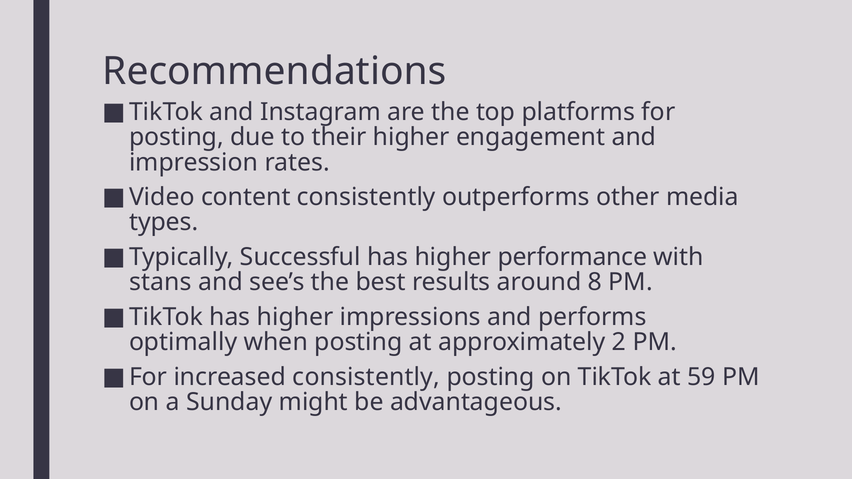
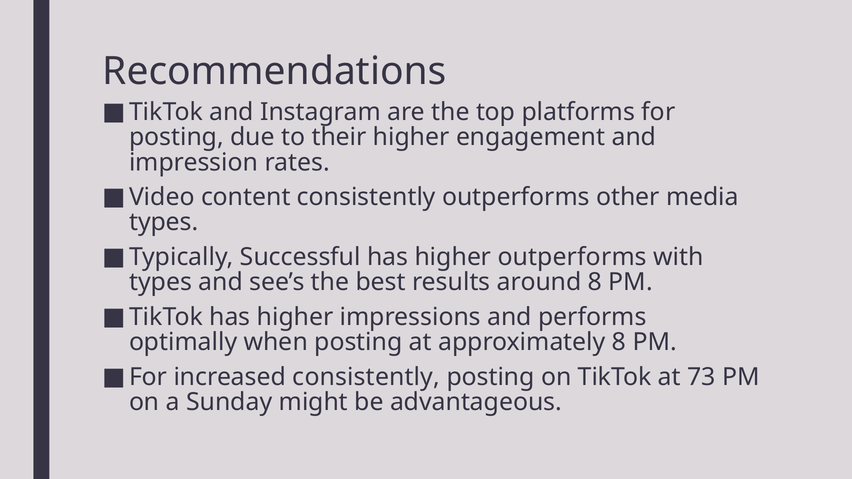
higher performance: performance -> outperforms
stans at (160, 282): stans -> types
approximately 2: 2 -> 8
59: 59 -> 73
